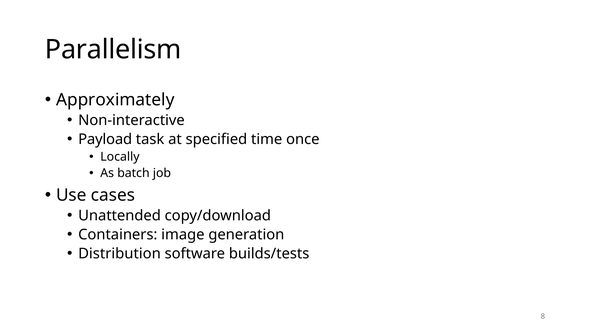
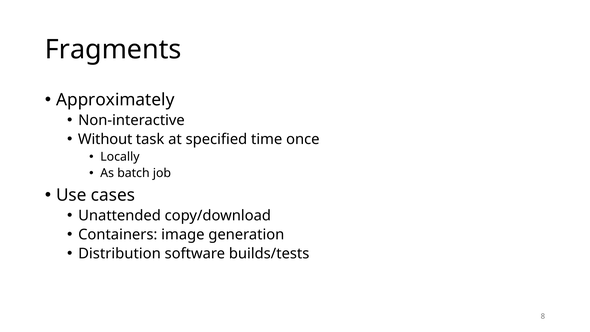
Parallelism: Parallelism -> Fragments
Payload: Payload -> Without
